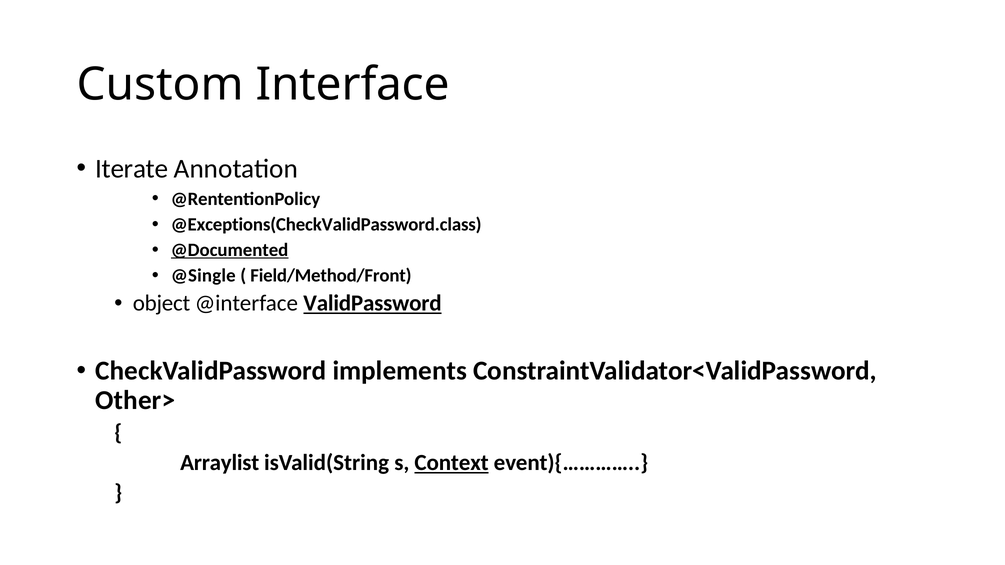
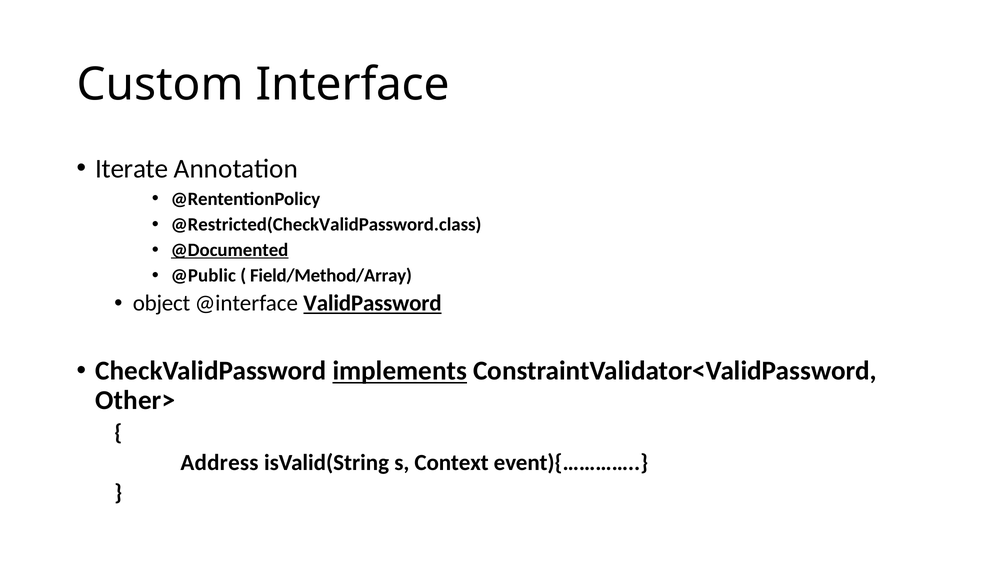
@Exceptions(CheckValidPassword.class: @Exceptions(CheckValidPassword.class -> @Restricted(CheckValidPassword.class
@Single: @Single -> @Public
Field/Method/Front: Field/Method/Front -> Field/Method/Array
implements underline: none -> present
Arraylist: Arraylist -> Address
Context underline: present -> none
